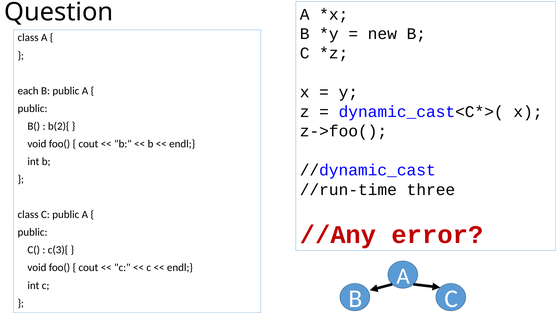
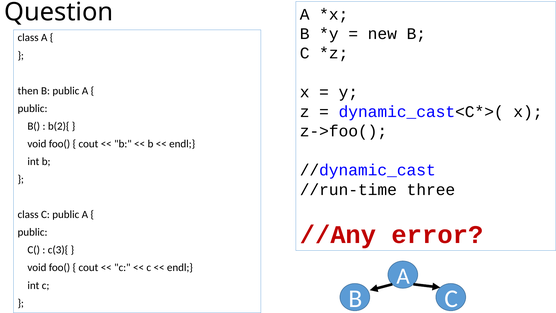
each: each -> then
